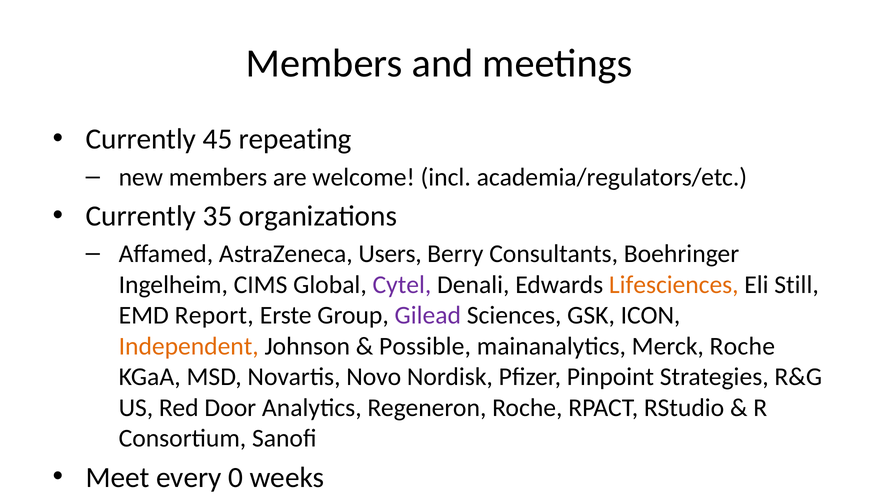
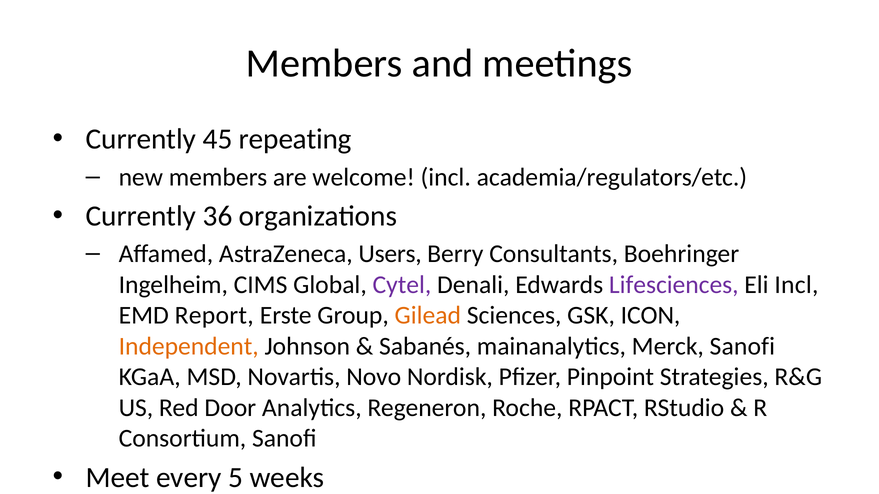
35: 35 -> 36
Lifesciences colour: orange -> purple
Eli Still: Still -> Incl
Gilead colour: purple -> orange
Possible: Possible -> Sabanés
Merck Roche: Roche -> Sanofi
0: 0 -> 5
